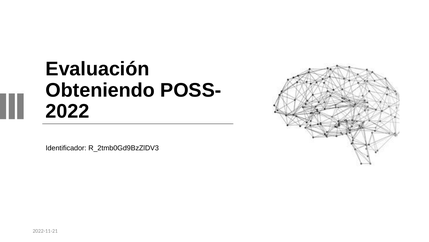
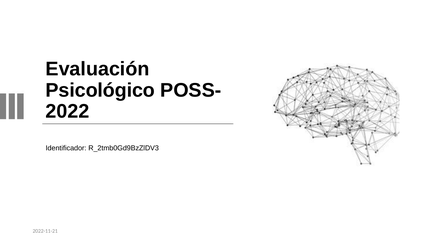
Obteniendo: Obteniendo -> Psicológico
